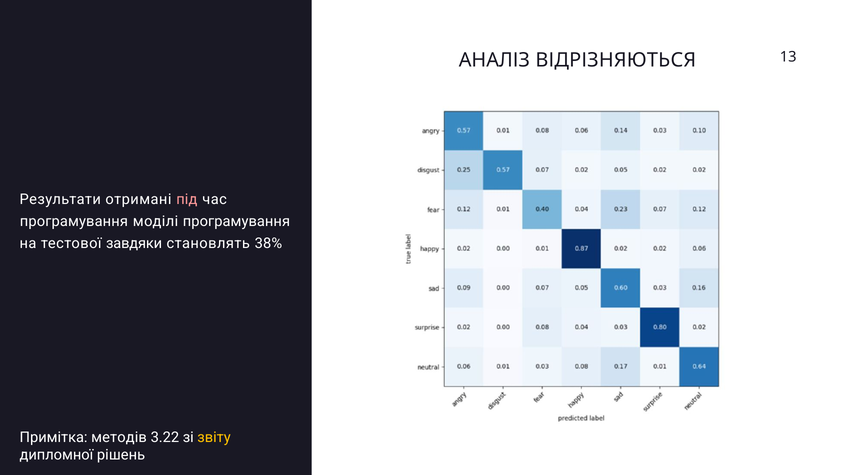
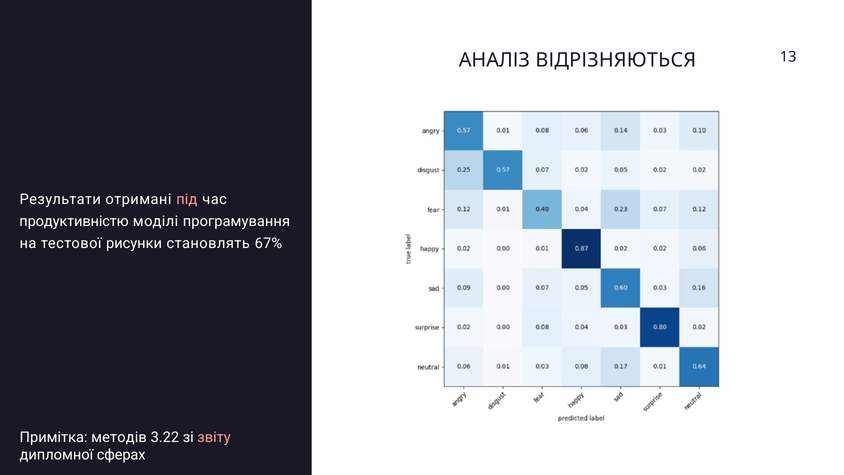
програмування at (74, 221): програмування -> продуктивністю
завдяки: завдяки -> рисунки
38%: 38% -> 67%
звіту colour: yellow -> pink
рішень: рішень -> сферах
